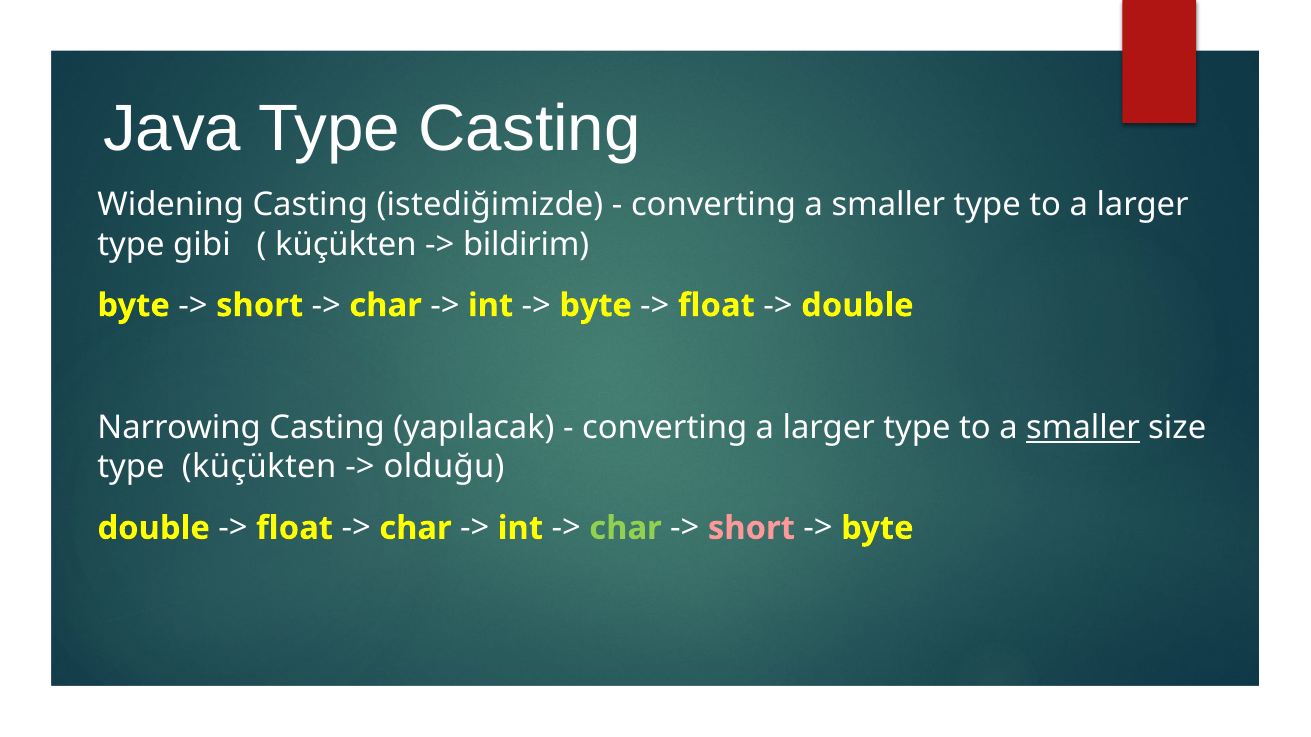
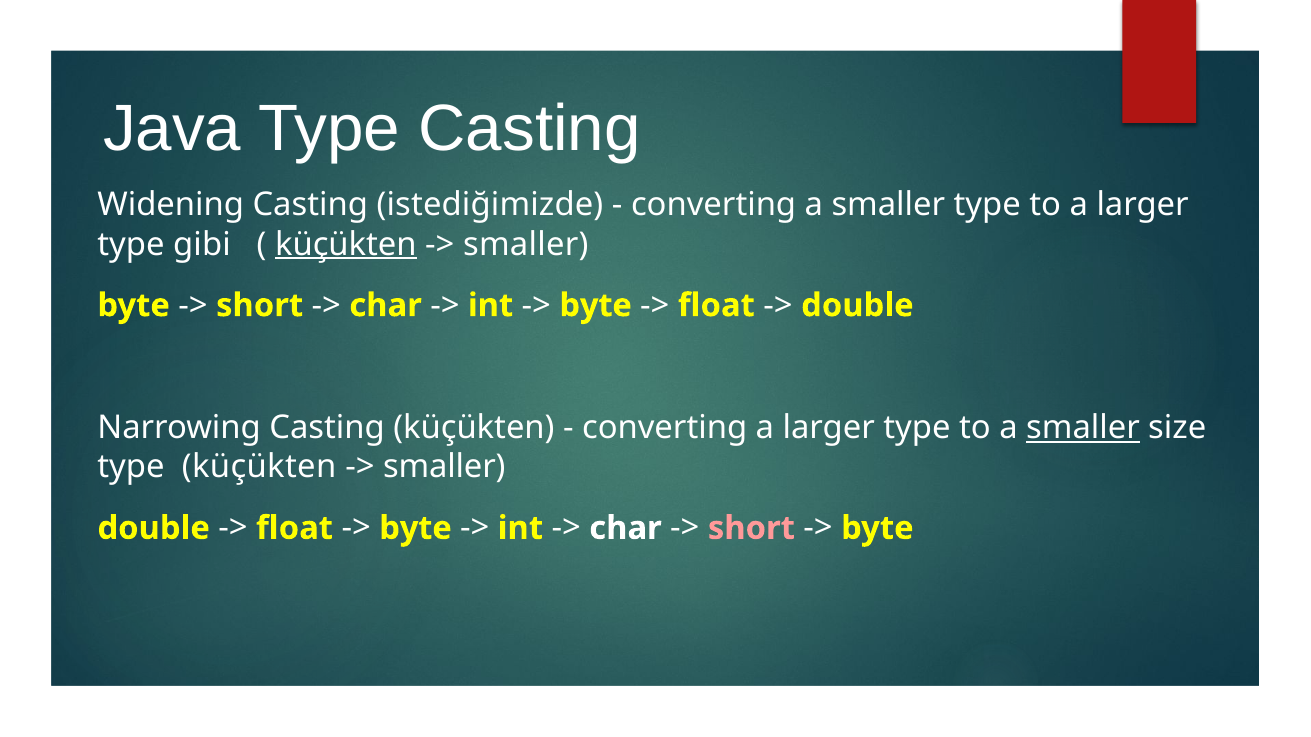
küçükten at (346, 244) underline: none -> present
bildirim at (526, 244): bildirim -> smaller
Casting yapılacak: yapılacak -> küçükten
olduğu at (444, 467): olduğu -> smaller
char at (415, 528): char -> byte
char at (625, 528) colour: light green -> white
